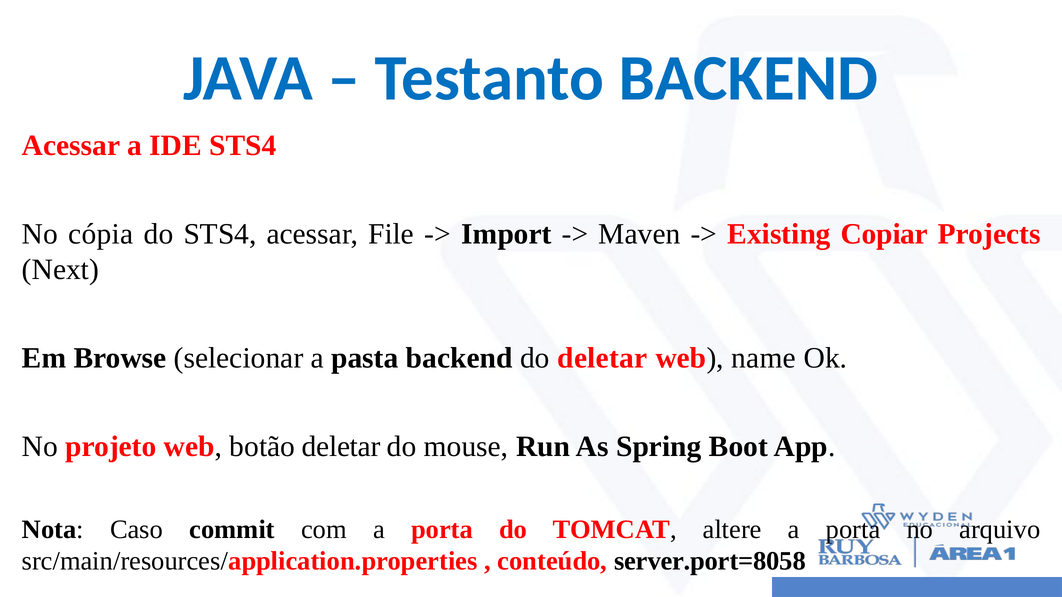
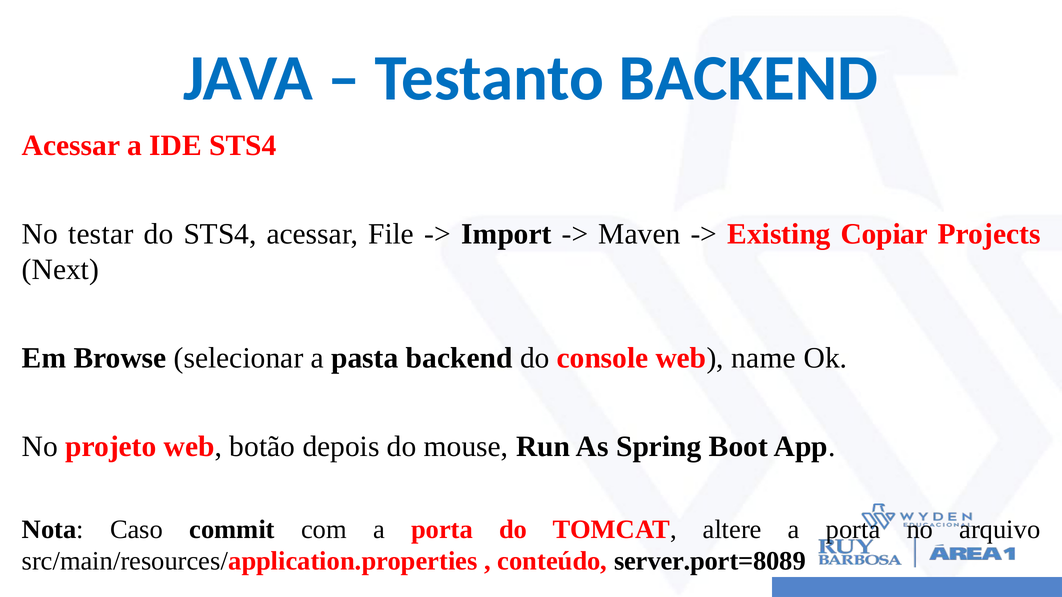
cópia: cópia -> testar
do deletar: deletar -> console
botão deletar: deletar -> depois
server.port=8058: server.port=8058 -> server.port=8089
